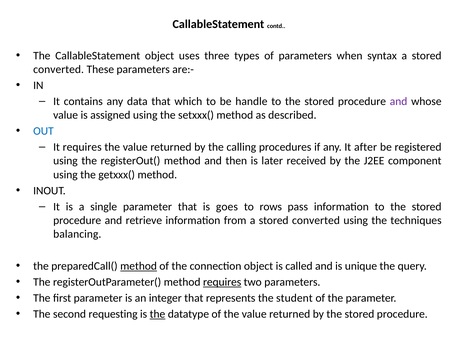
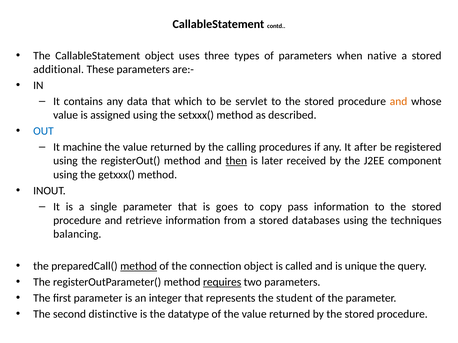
syntax: syntax -> native
converted at (59, 70): converted -> additional
handle: handle -> servlet
and at (399, 102) colour: purple -> orange
It requires: requires -> machine
then underline: none -> present
rows: rows -> copy
from a stored converted: converted -> databases
requesting: requesting -> distinctive
the at (157, 315) underline: present -> none
